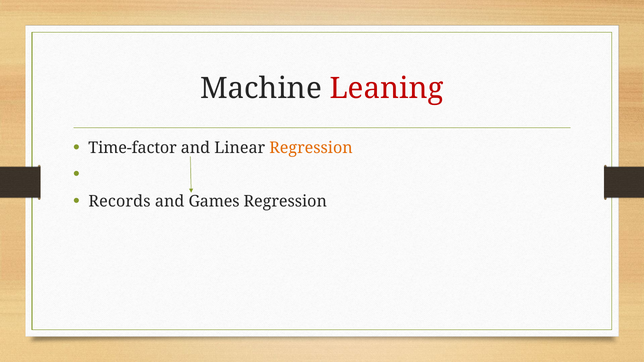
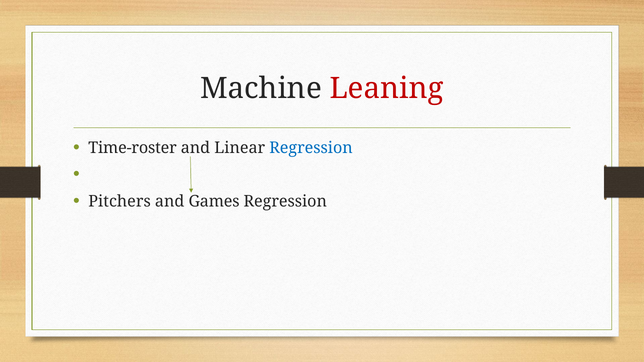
Time-factor: Time-factor -> Time-roster
Regression at (311, 148) colour: orange -> blue
Records: Records -> Pitchers
